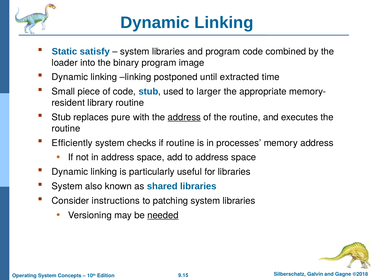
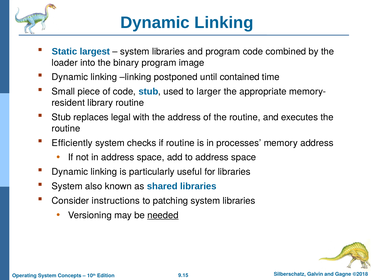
satisfy: satisfy -> largest
extracted: extracted -> contained
pure: pure -> legal
address at (184, 117) underline: present -> none
